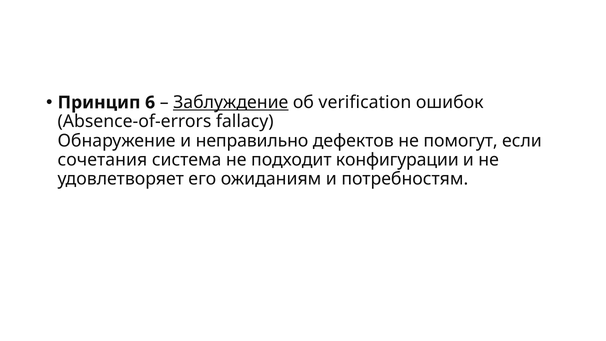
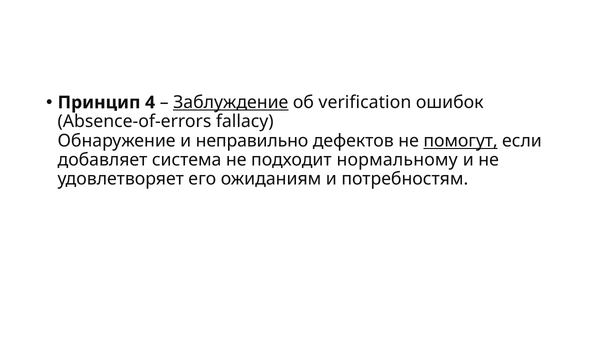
6: 6 -> 4
помогут underline: none -> present
сочетания: сочетания -> добавляет
конфигурации: конфигурации -> нормальному
